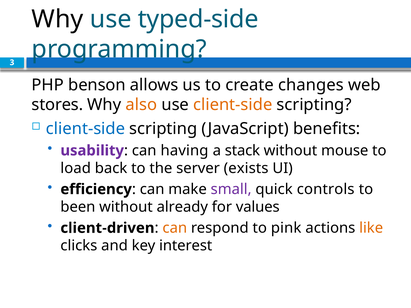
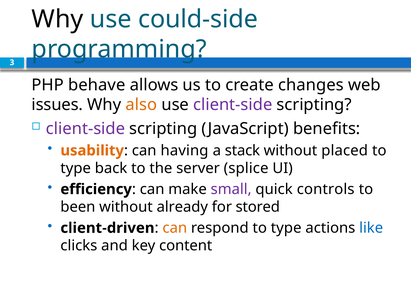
typed-side: typed-side -> could-side
benson: benson -> behave
stores: stores -> issues
client-side at (233, 105) colour: orange -> purple
client-side at (86, 129) colour: blue -> purple
usability colour: purple -> orange
mouse: mouse -> placed
load at (76, 168): load -> type
exists: exists -> splice
values: values -> stored
respond to pink: pink -> type
like colour: orange -> blue
interest: interest -> content
